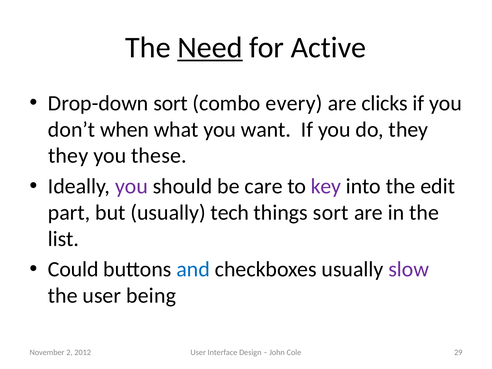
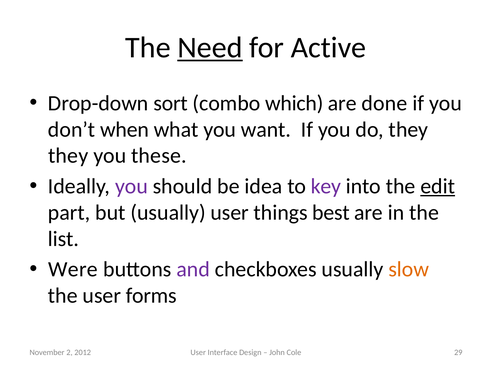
every: every -> which
clicks: clicks -> done
care: care -> idea
edit underline: none -> present
usually tech: tech -> user
things sort: sort -> best
Could: Could -> Were
and colour: blue -> purple
slow colour: purple -> orange
being: being -> forms
